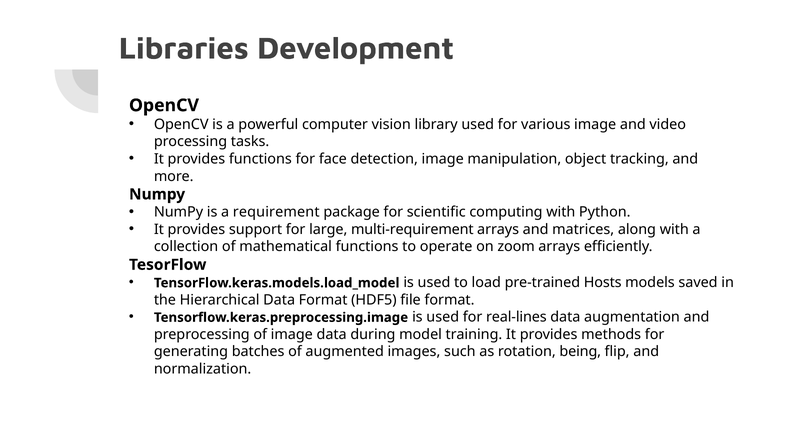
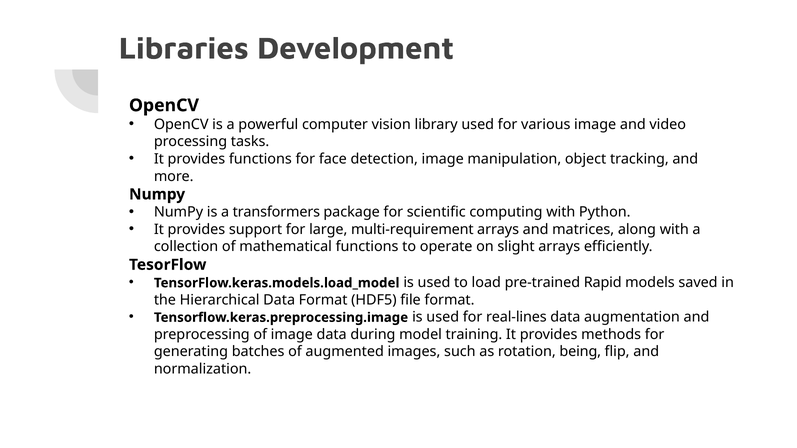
requirement: requirement -> transformers
zoom: zoom -> slight
Hosts: Hosts -> Rapid
